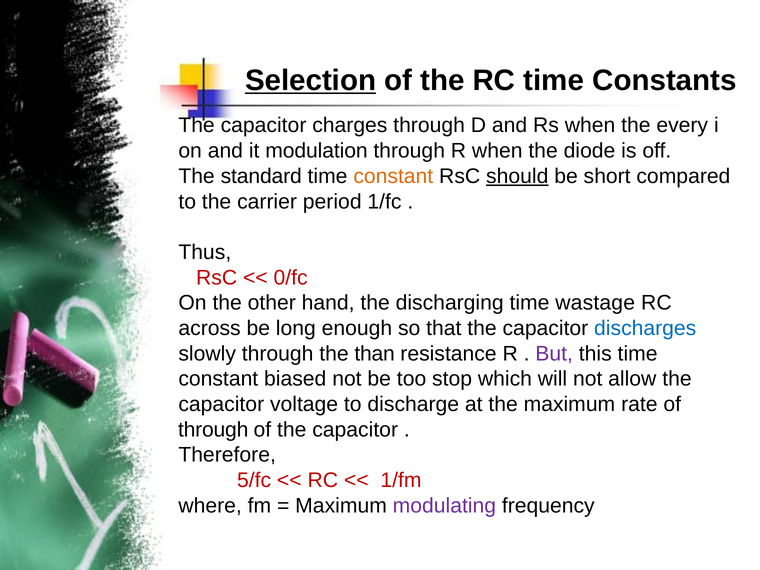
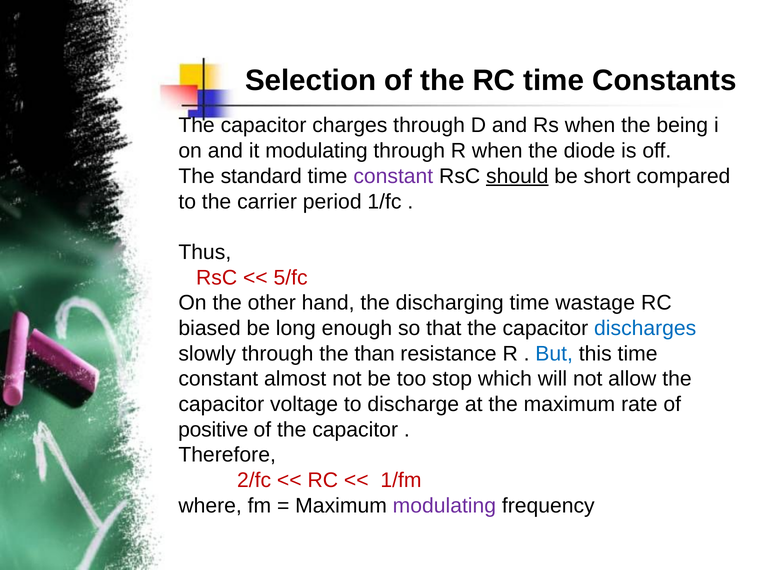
Selection underline: present -> none
every: every -> being
it modulation: modulation -> modulating
constant at (393, 176) colour: orange -> purple
0/fc: 0/fc -> 5/fc
across: across -> biased
But colour: purple -> blue
biased: biased -> almost
through at (213, 430): through -> positive
5/fc: 5/fc -> 2/fc
